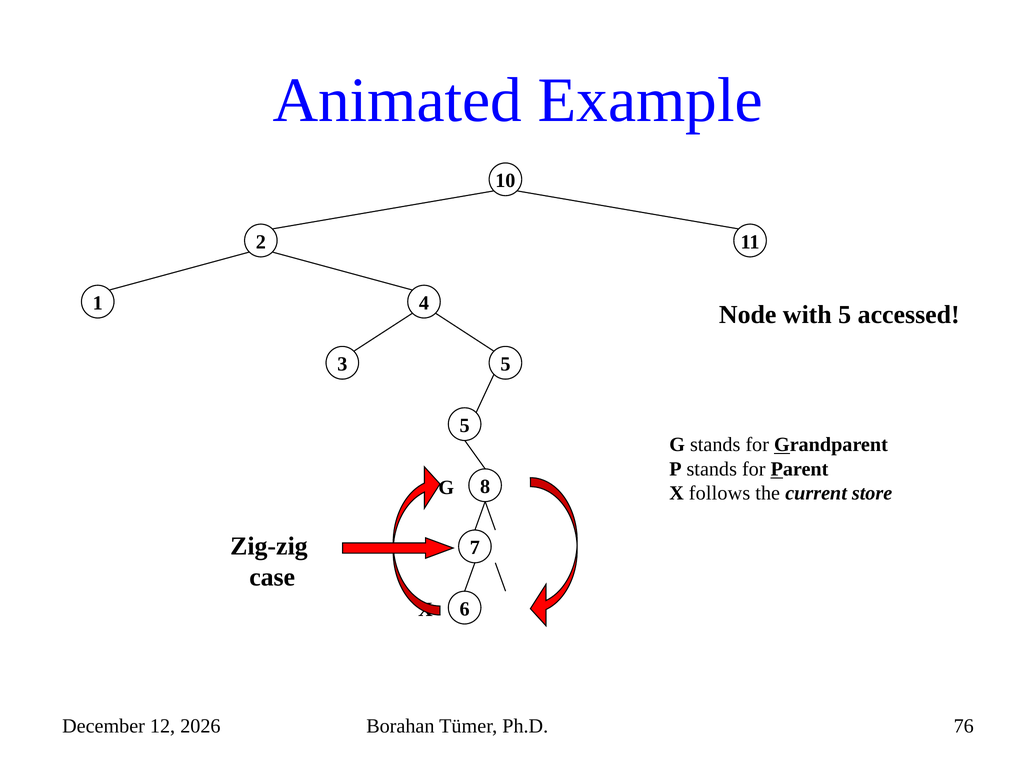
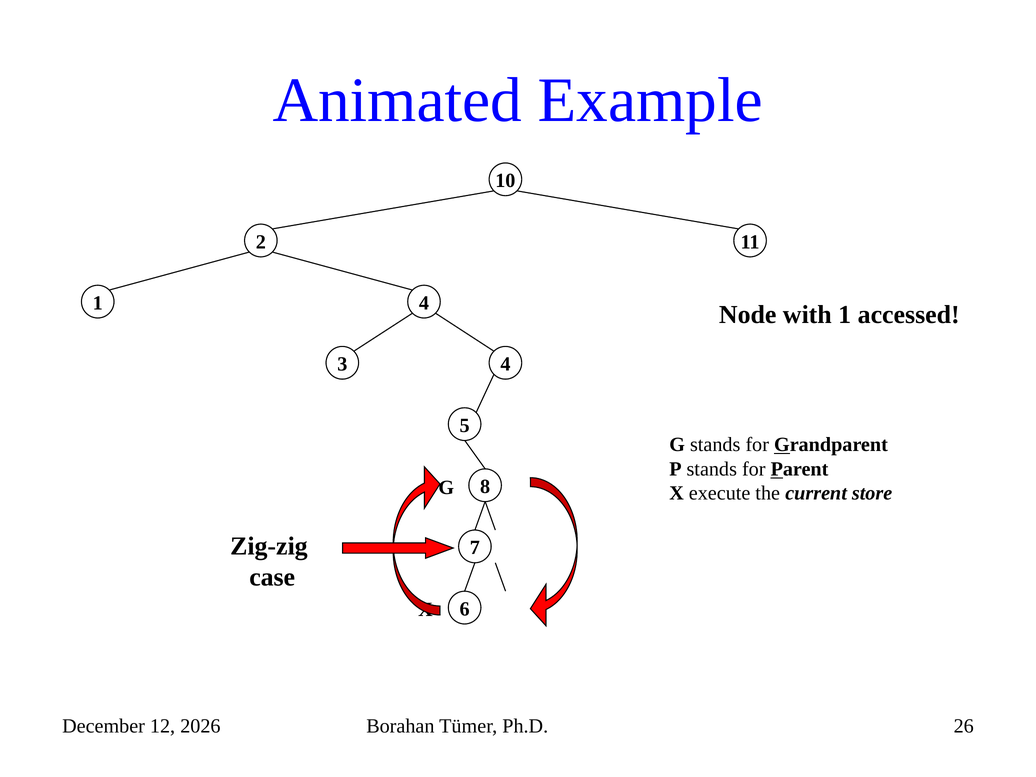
with 5: 5 -> 1
3 5: 5 -> 4
follows: follows -> execute
76: 76 -> 26
